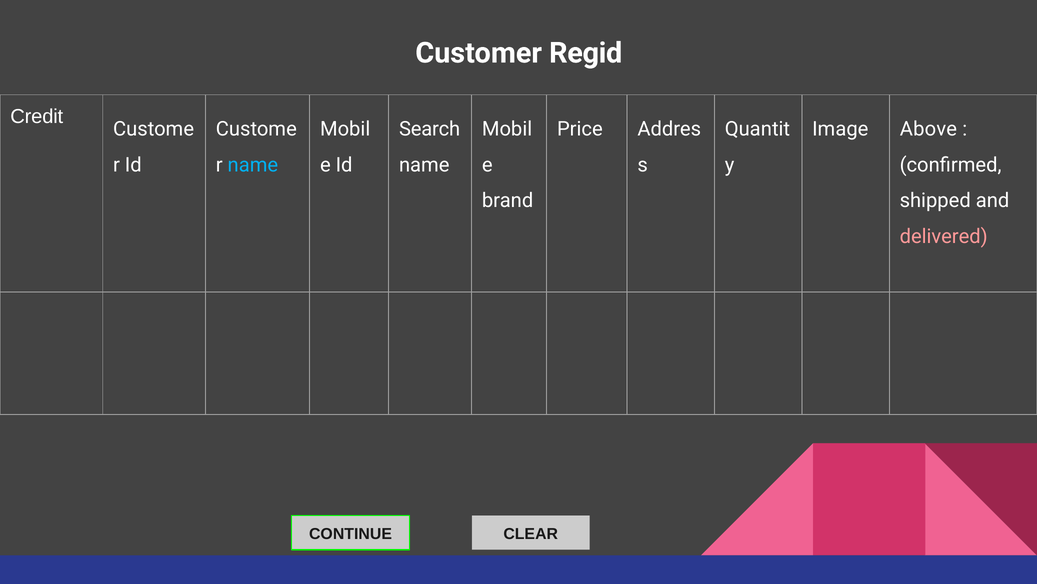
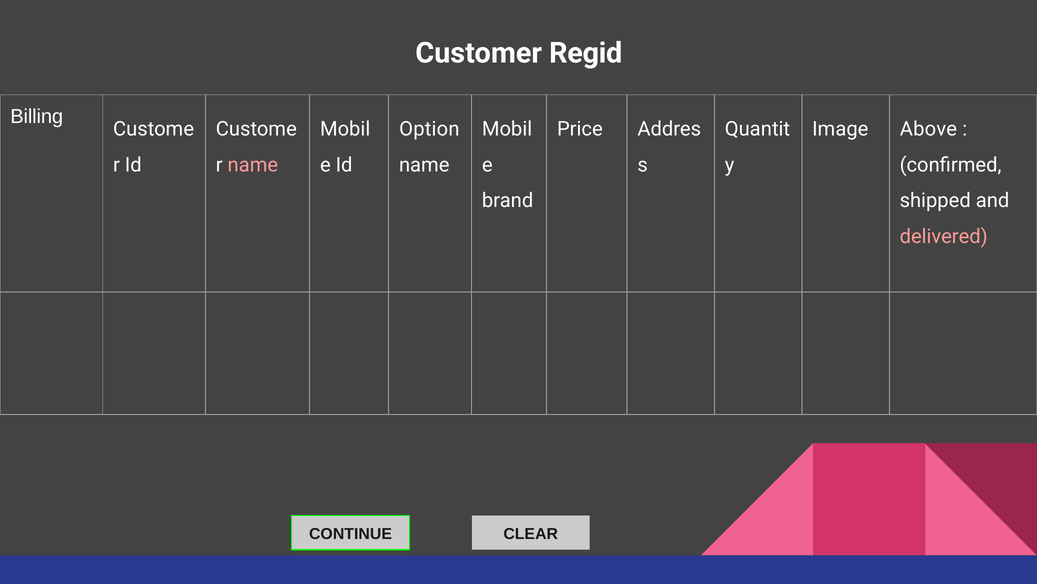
Credit: Credit -> Billing
Search: Search -> Option
name at (253, 165) colour: light blue -> pink
